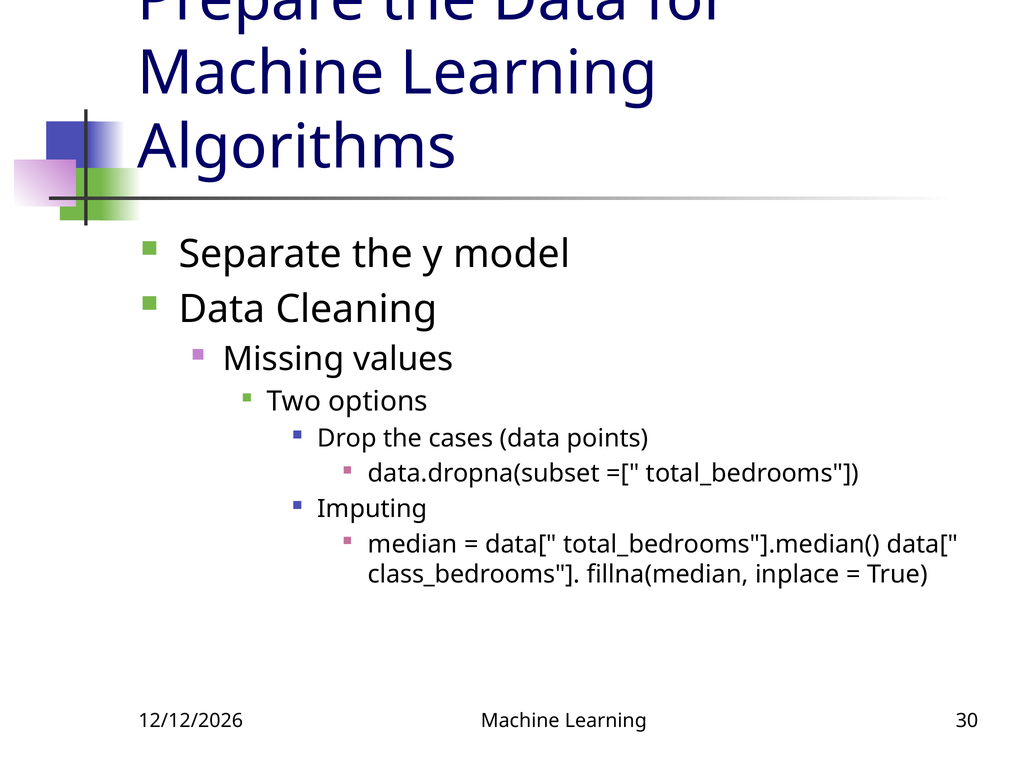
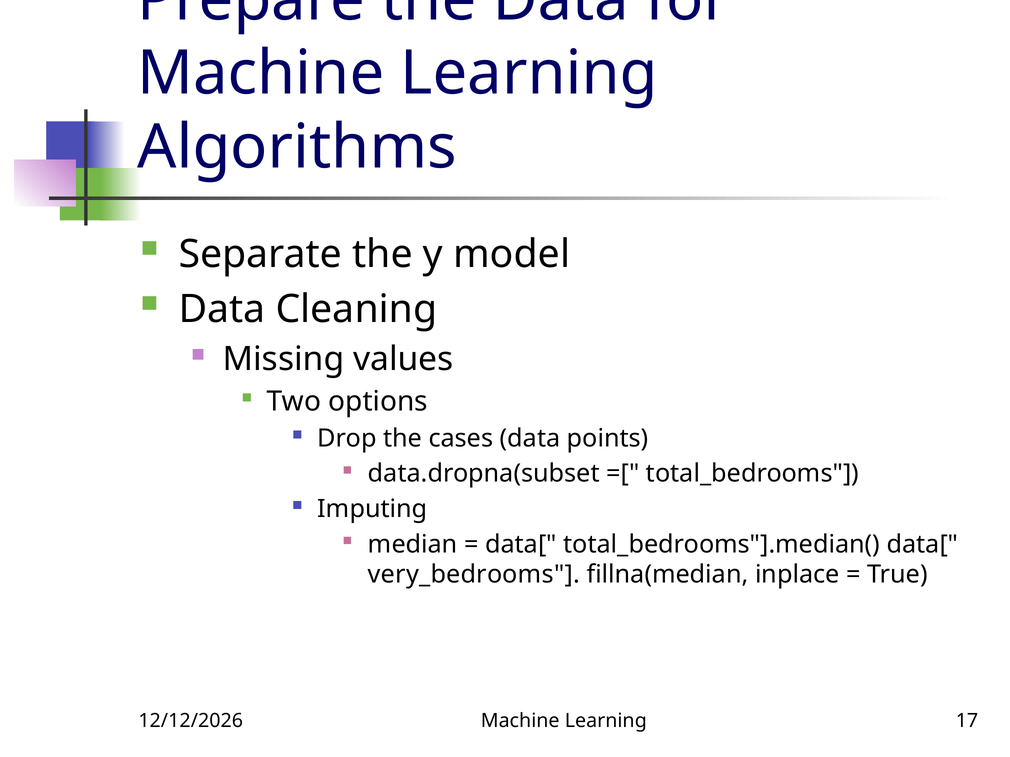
class_bedrooms: class_bedrooms -> very_bedrooms
30: 30 -> 17
